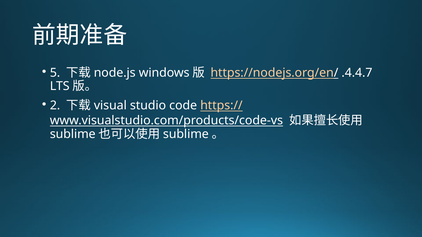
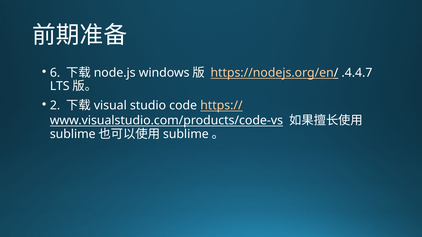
5: 5 -> 6
